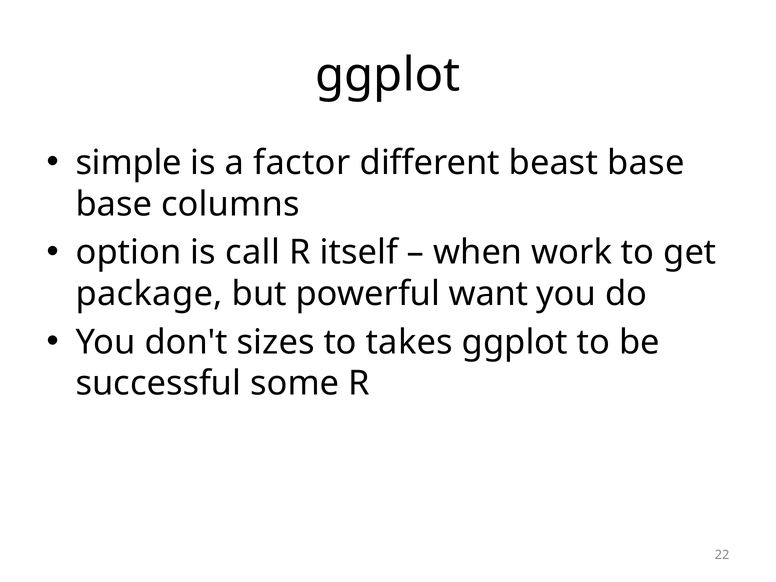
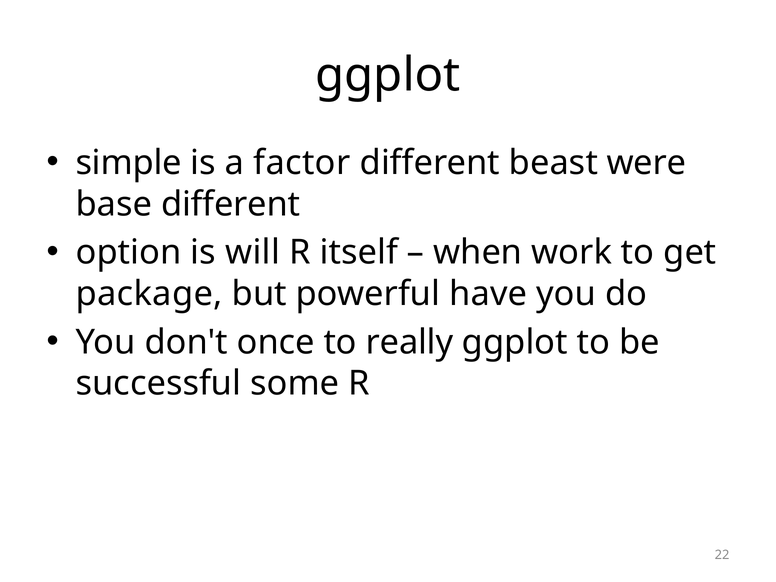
beast base: base -> were
base columns: columns -> different
call: call -> will
want: want -> have
sizes: sizes -> once
takes: takes -> really
